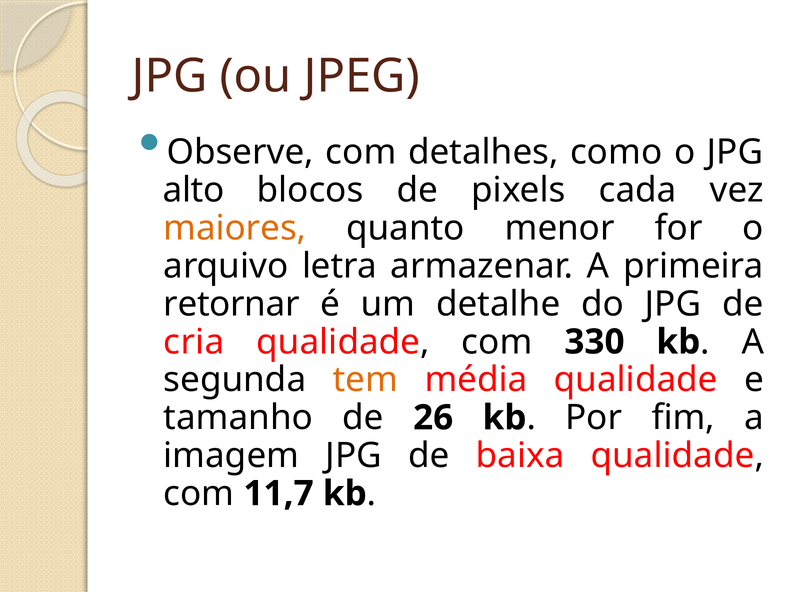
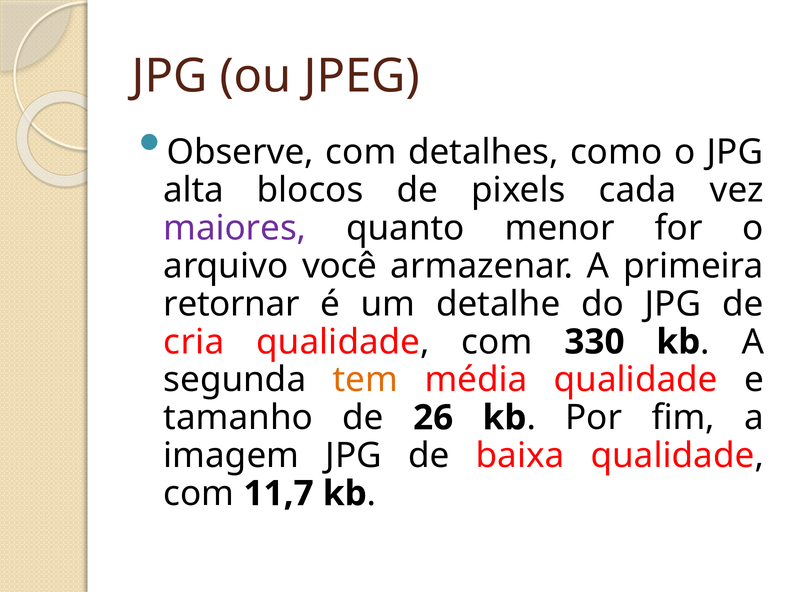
alto: alto -> alta
maiores colour: orange -> purple
letra: letra -> você
